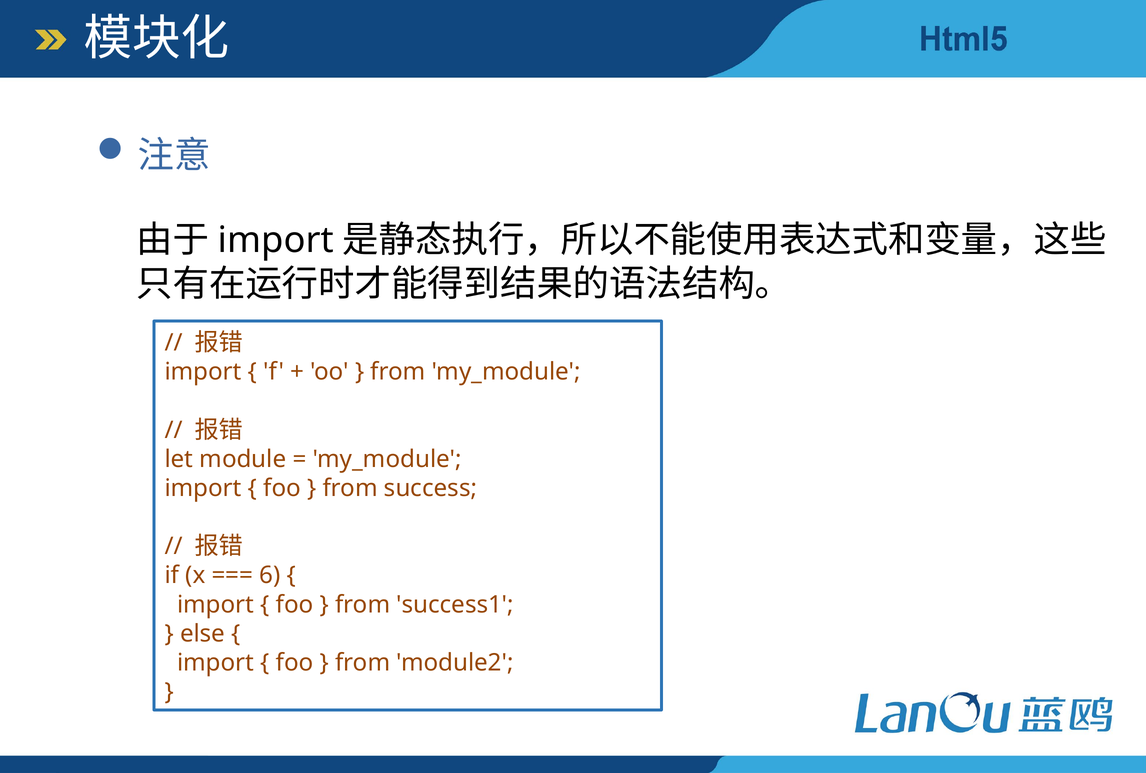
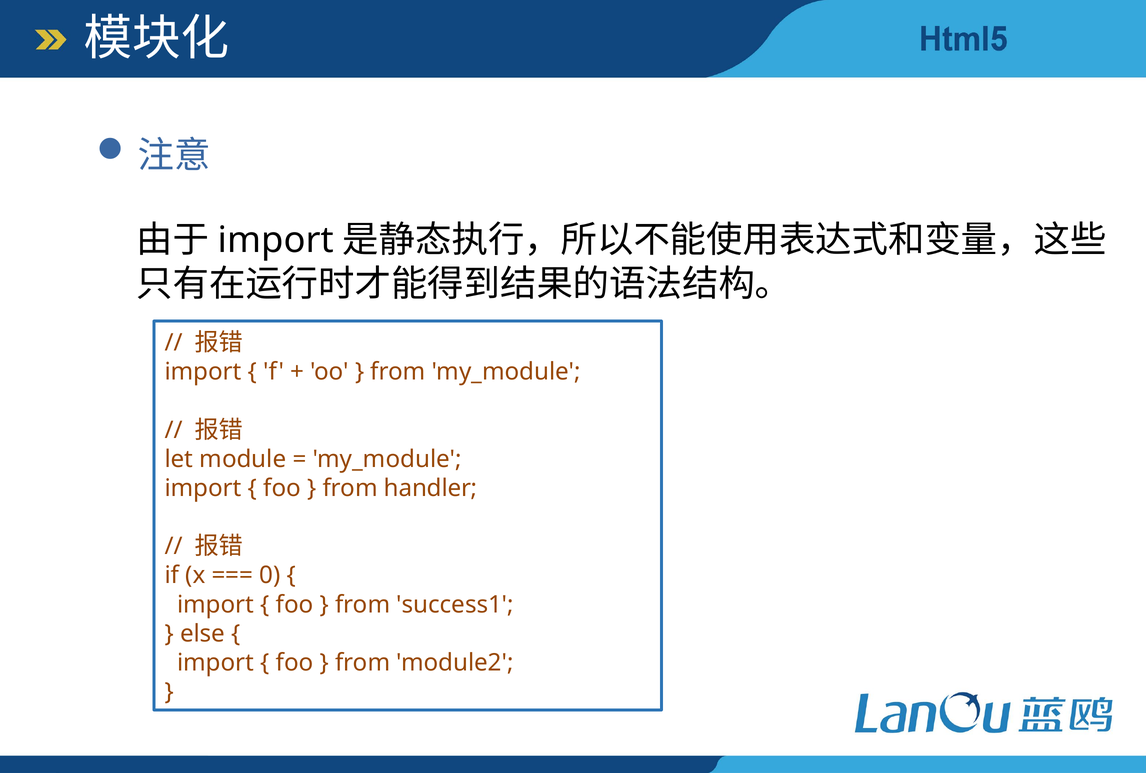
success: success -> handler
6: 6 -> 0
